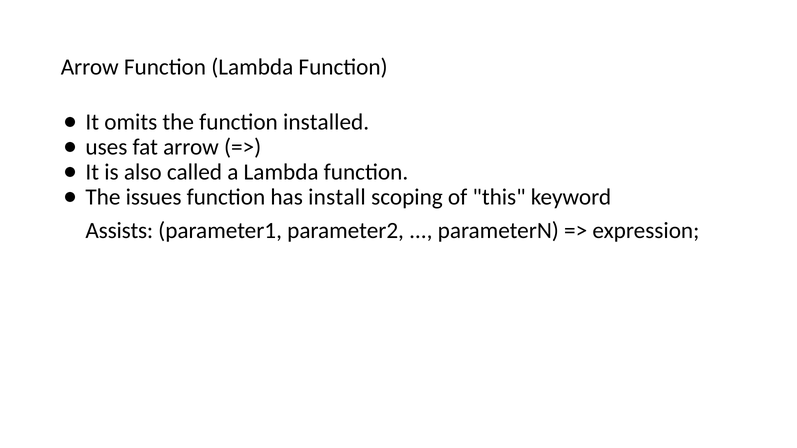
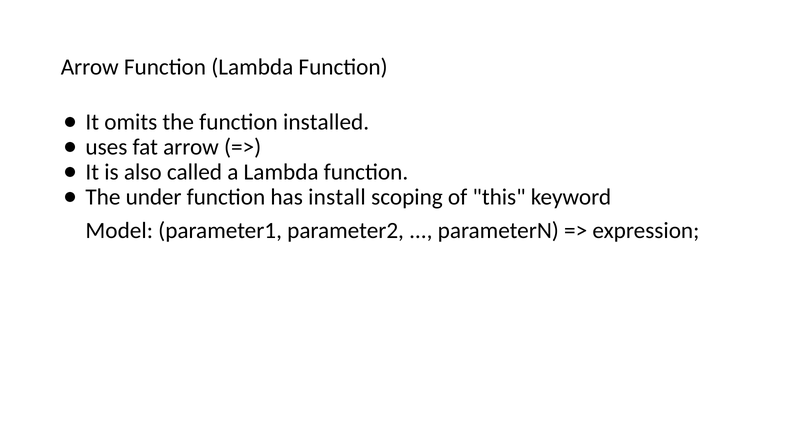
issues: issues -> under
Assists: Assists -> Model
